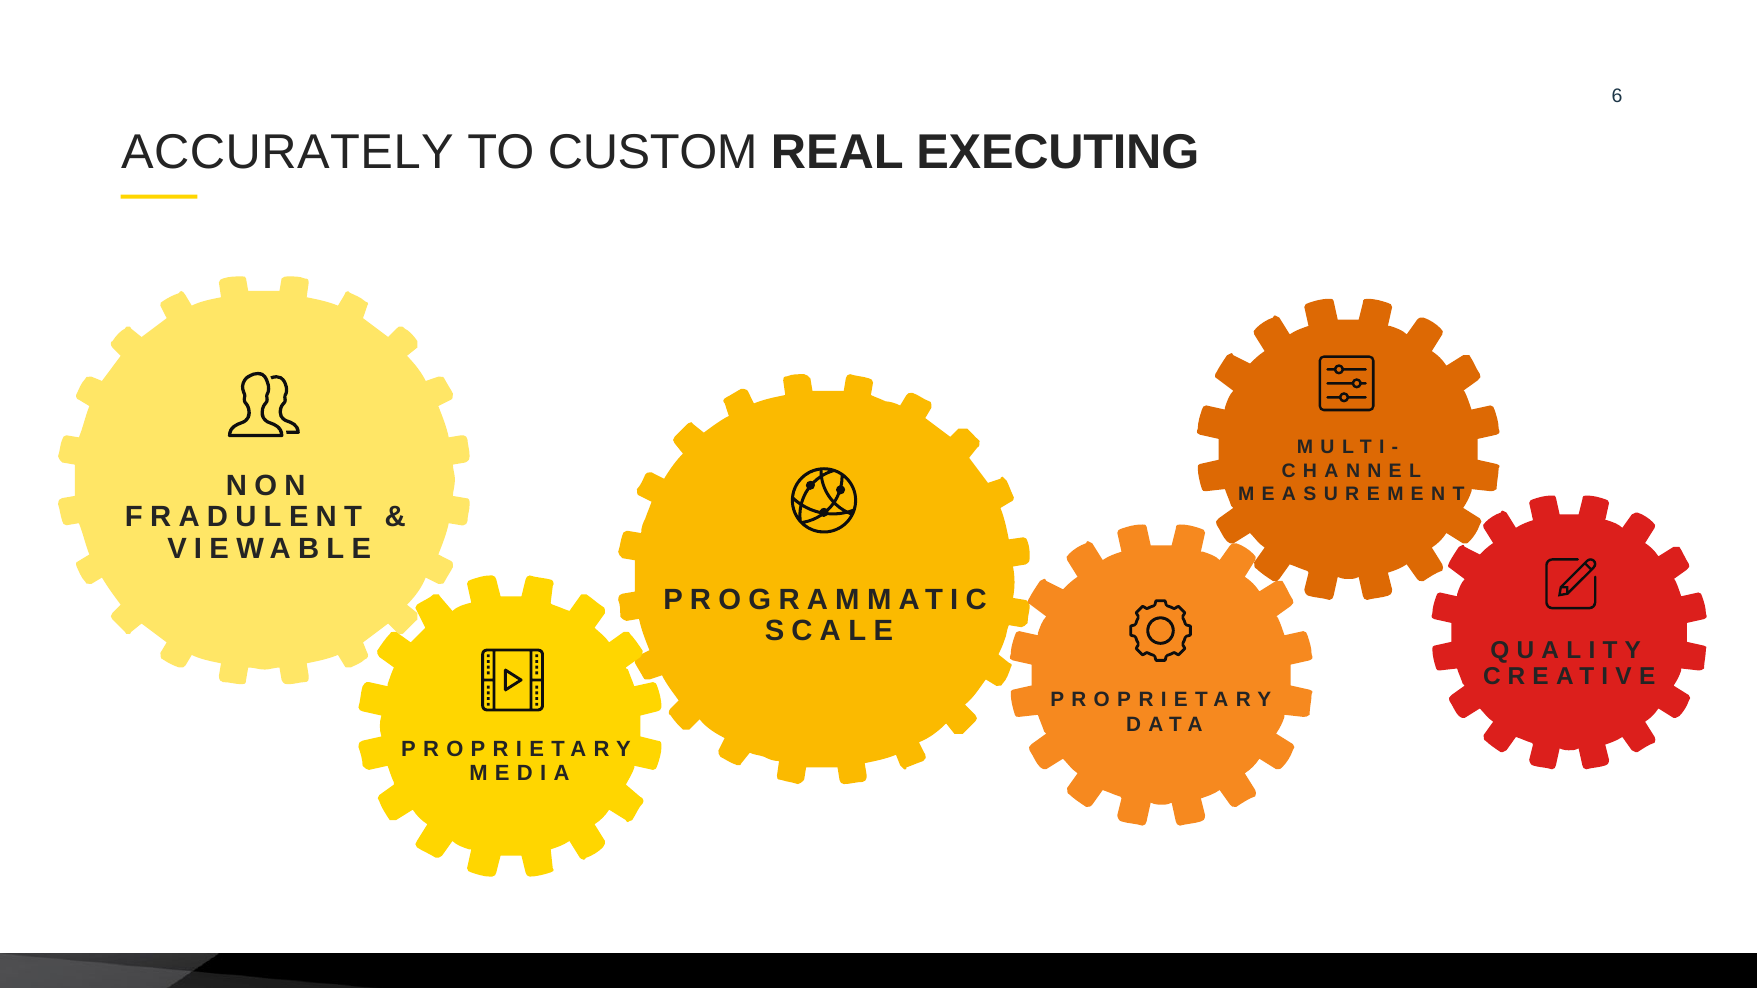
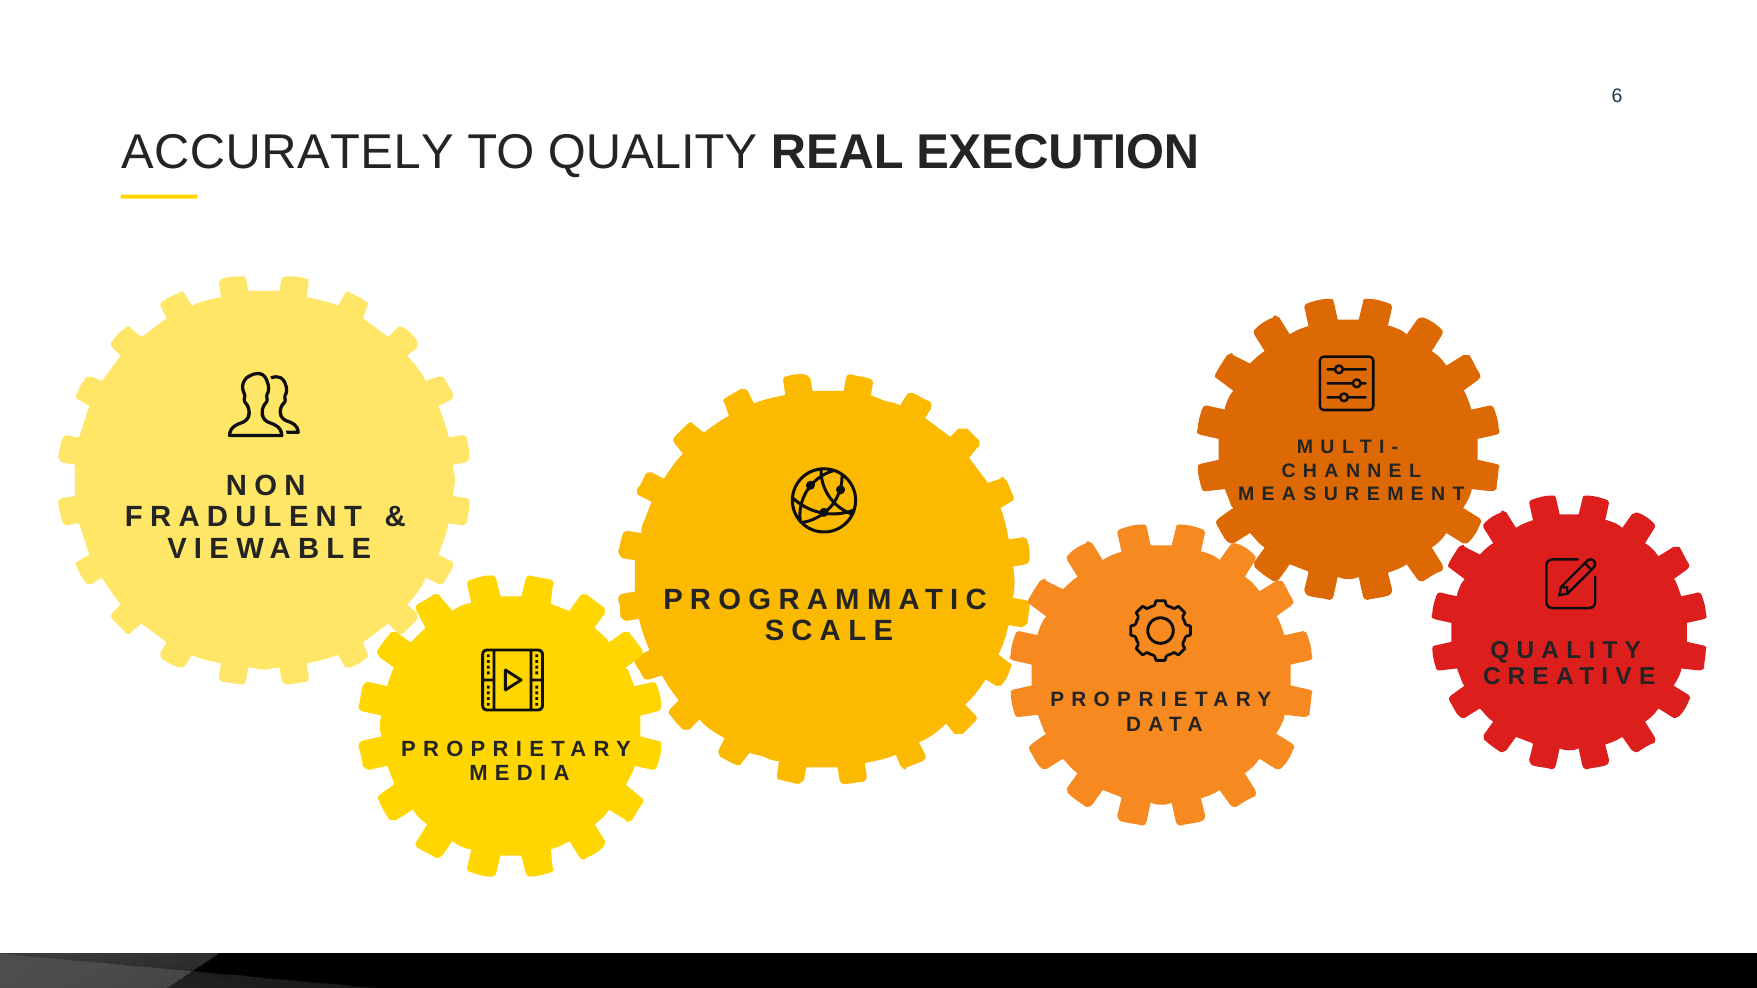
CUSTOM: CUSTOM -> QUALITY
EXECUTING: EXECUTING -> EXECUTION
